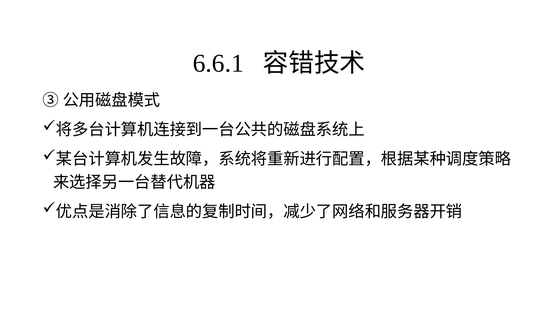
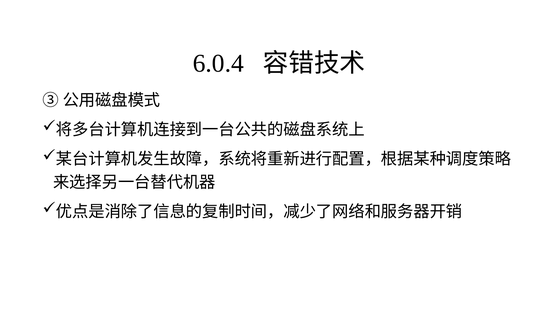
6.6.1: 6.6.1 -> 6.0.4
